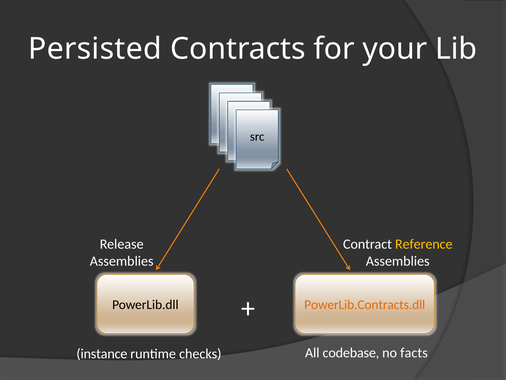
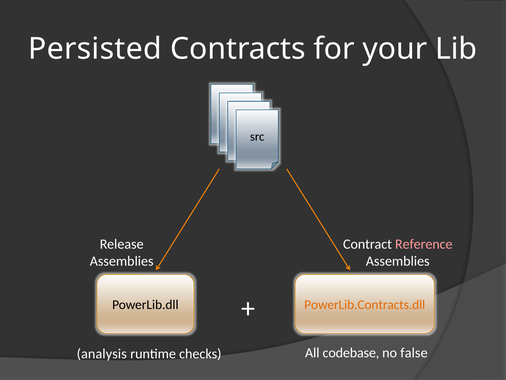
Reference colour: yellow -> pink
facts: facts -> false
instance: instance -> analysis
